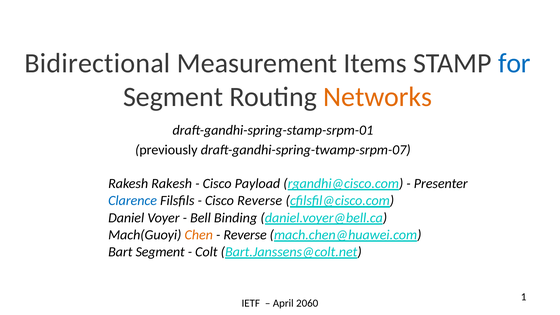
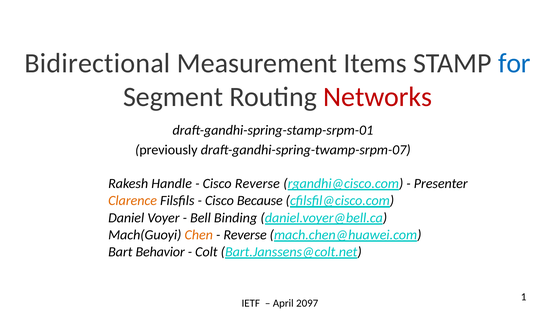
Networks colour: orange -> red
Rakesh Rakesh: Rakesh -> Handle
Cisco Payload: Payload -> Reverse
Clarence colour: blue -> orange
Cisco Reverse: Reverse -> Because
Bart Segment: Segment -> Behavior
2060: 2060 -> 2097
